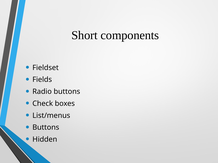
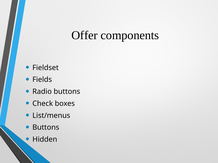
Short: Short -> Offer
